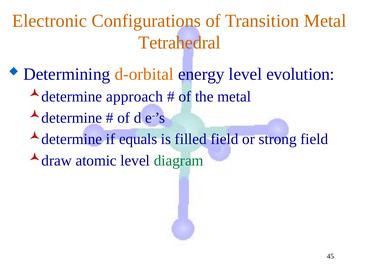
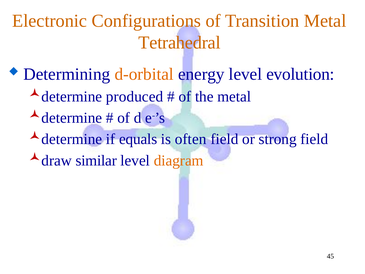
approach: approach -> produced
filled: filled -> often
atomic: atomic -> similar
diagram colour: green -> orange
